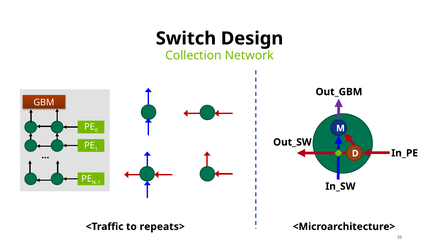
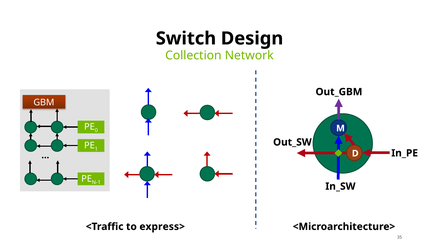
repeats>: repeats> -> express>
